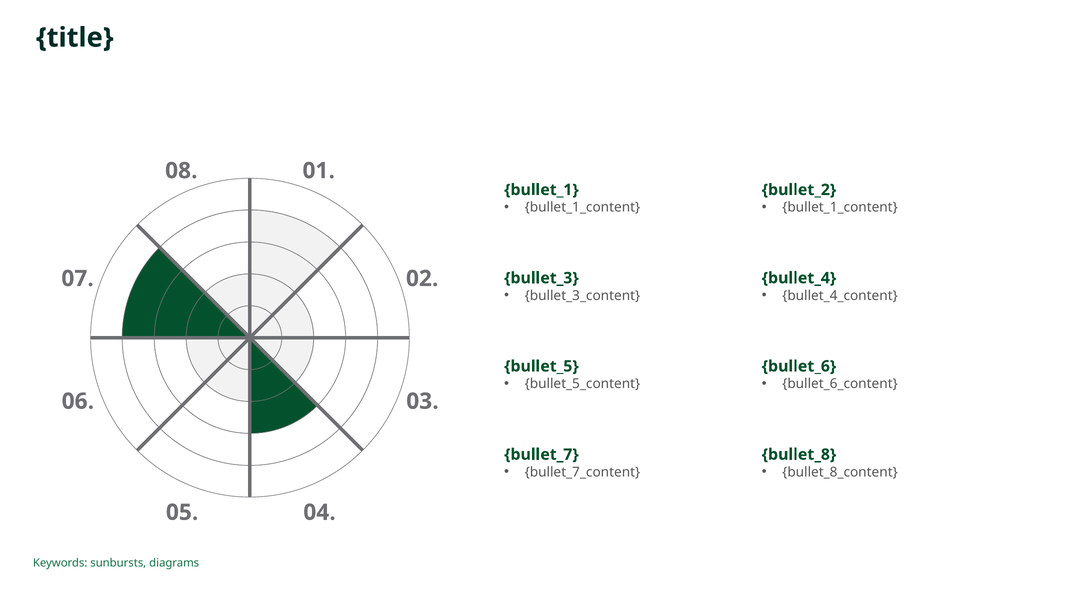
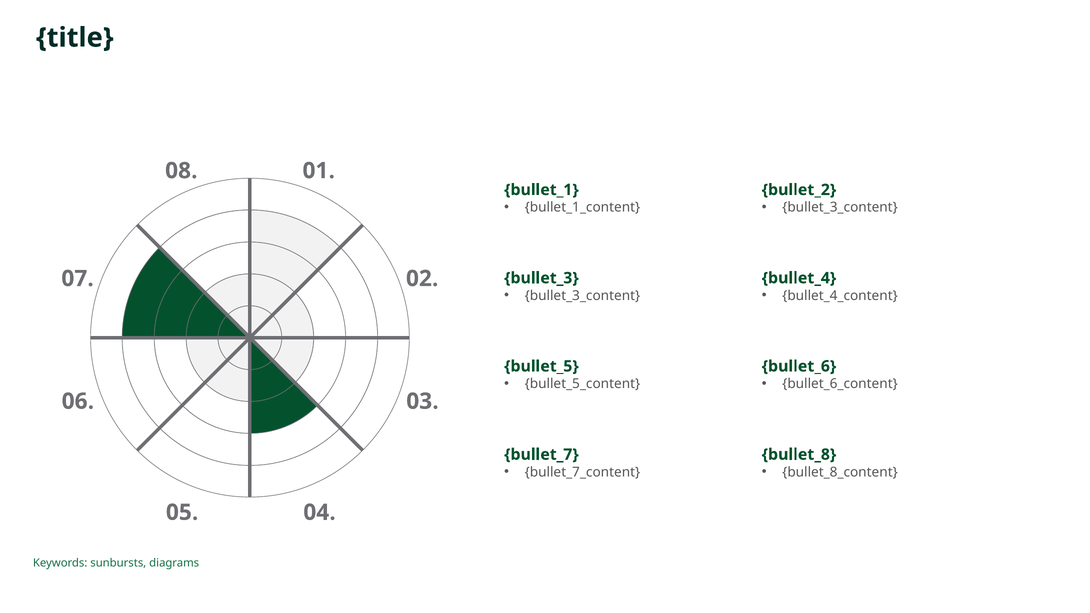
bullet_1_content at (840, 207): bullet_1_content -> bullet_3_content
